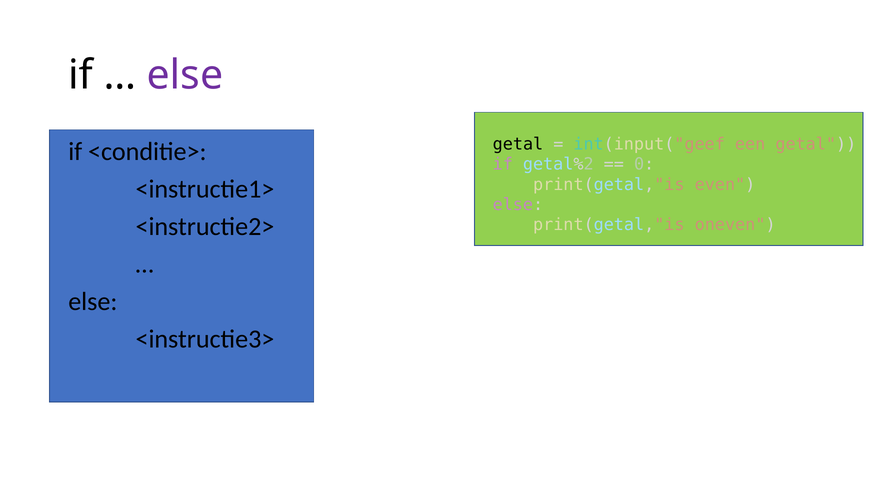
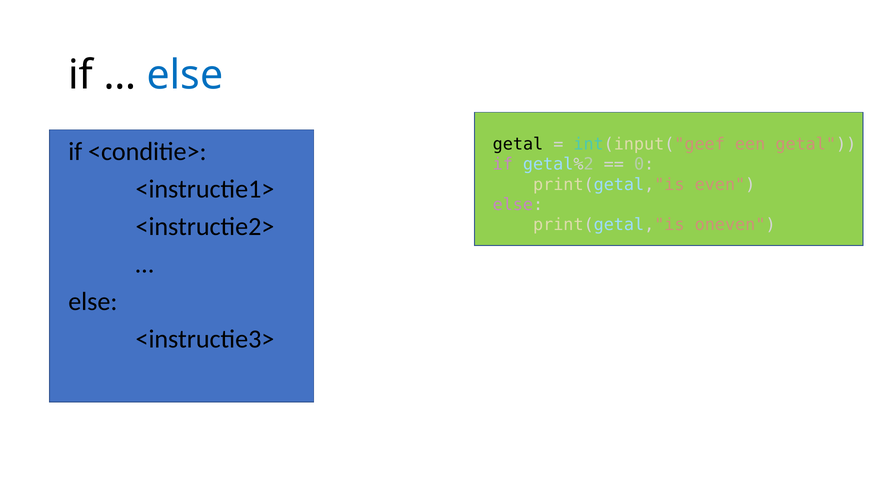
else at (185, 75) colour: purple -> blue
